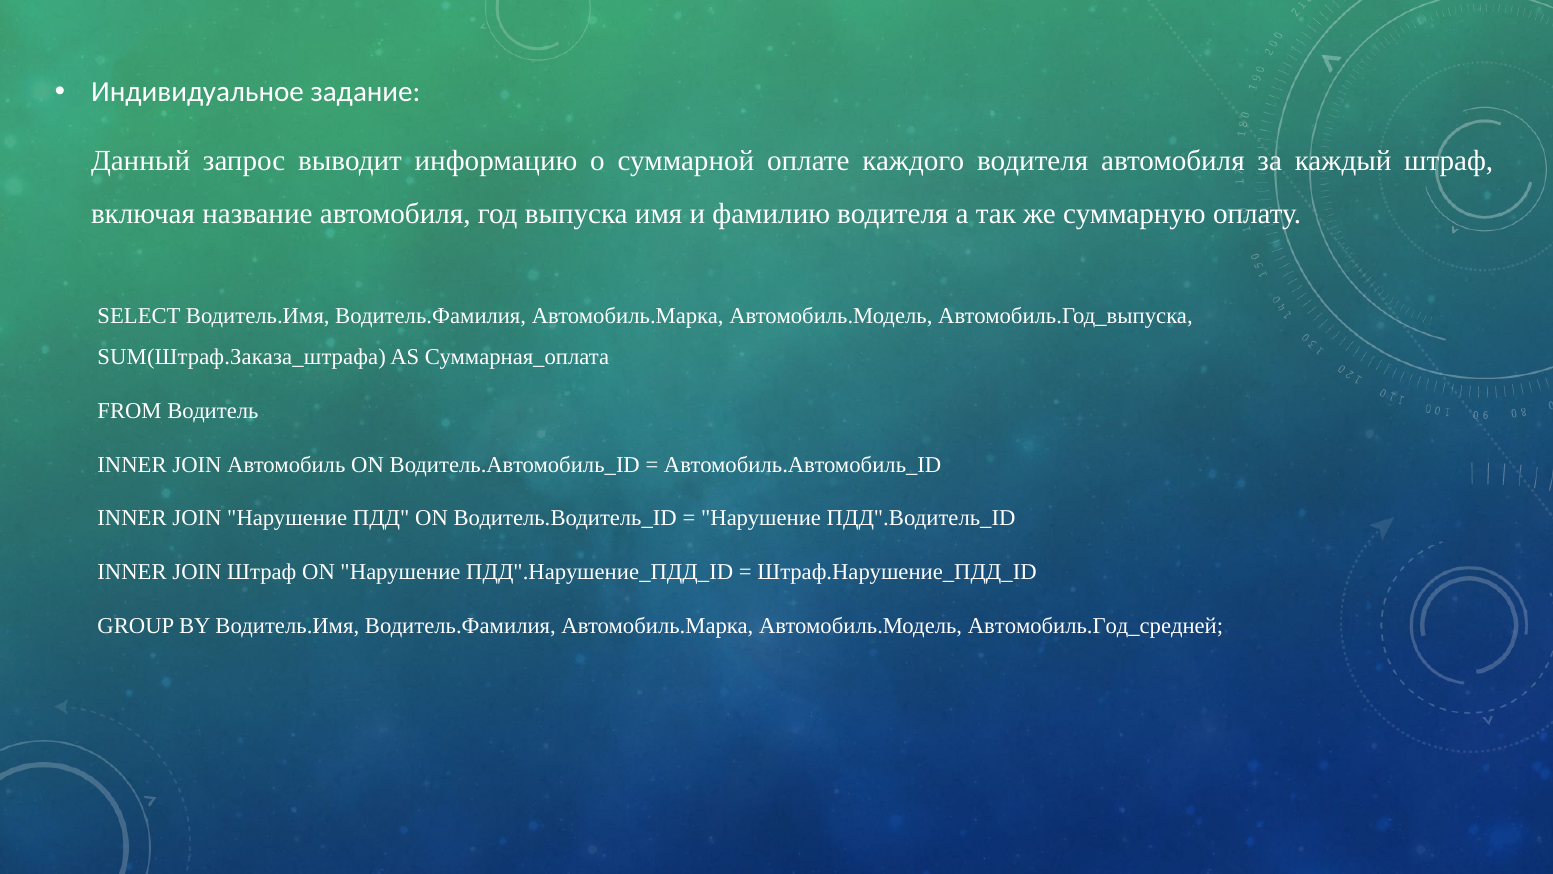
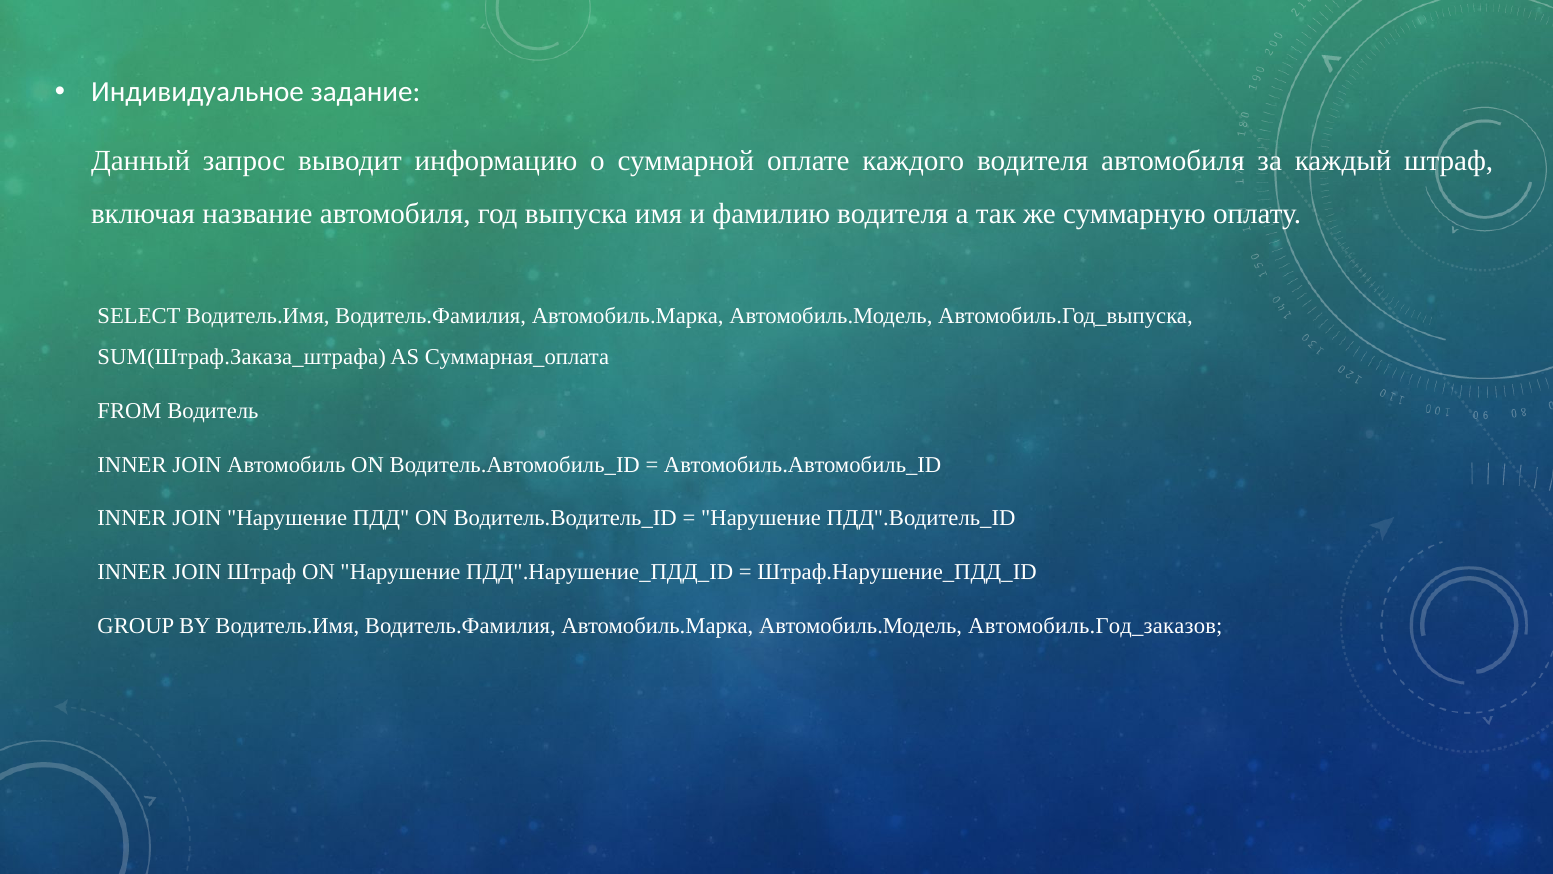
Автомобиль.Год_средней: Автомобиль.Год_средней -> Автомобиль.Год_заказов
